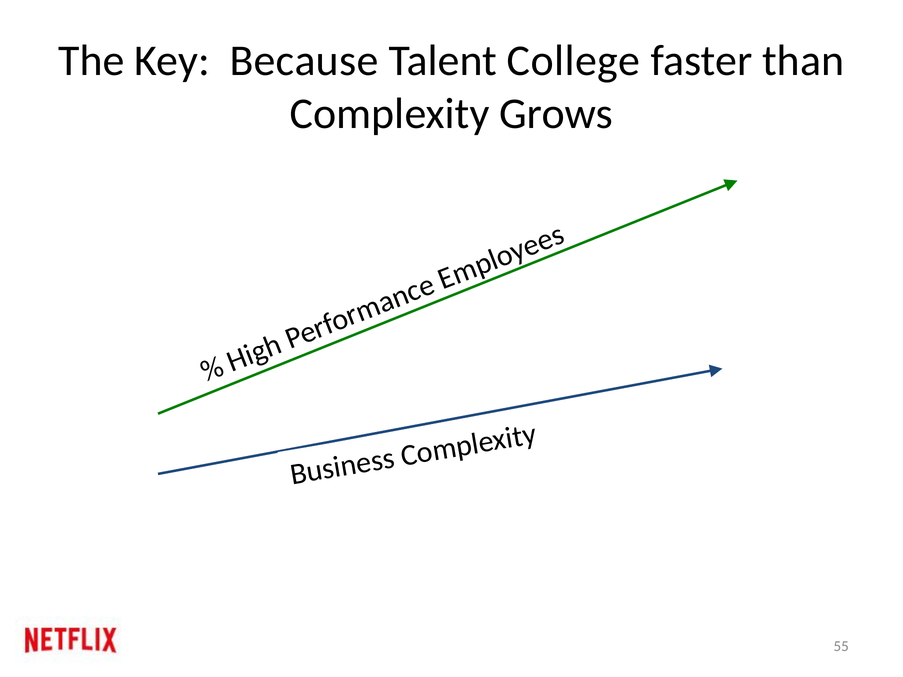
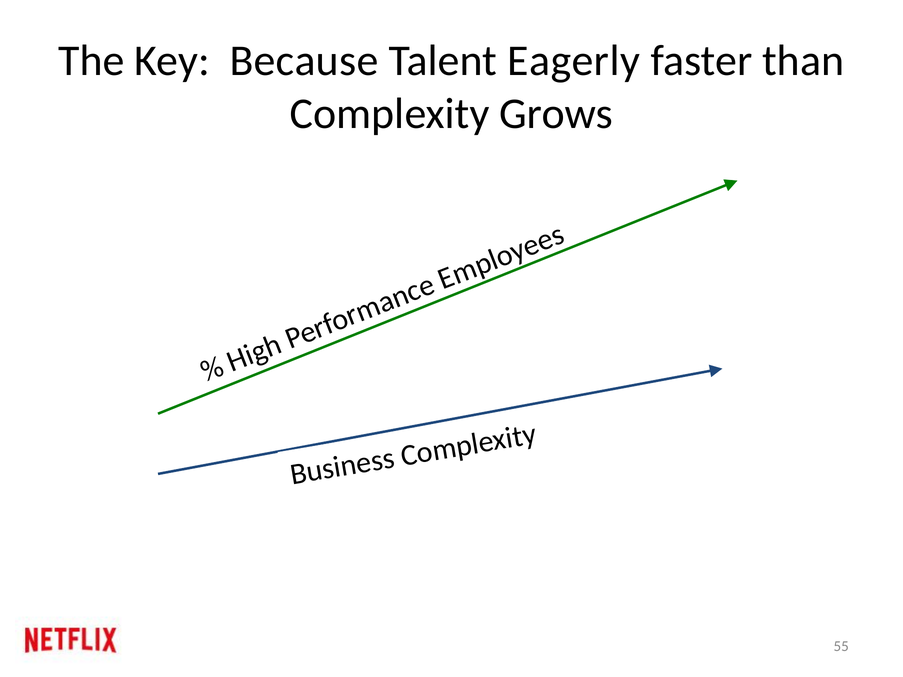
College: College -> Eagerly
